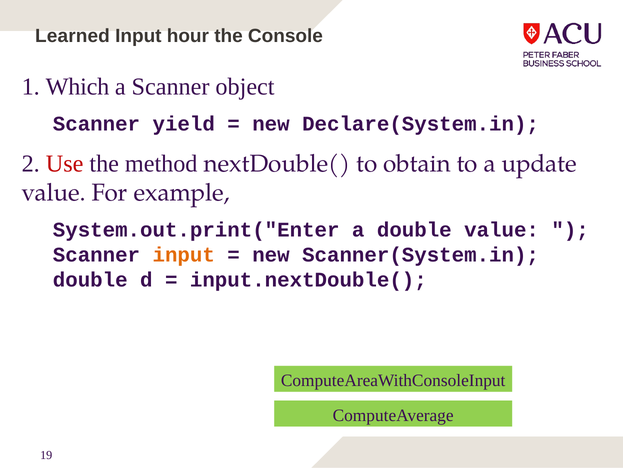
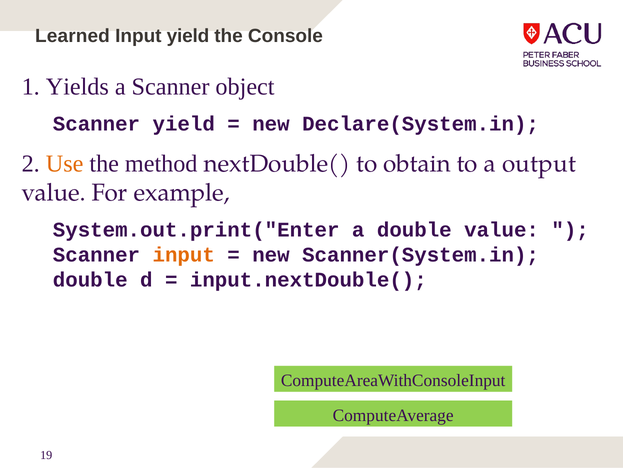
Input hour: hour -> yield
Which: Which -> Yields
Use colour: red -> orange
update: update -> output
